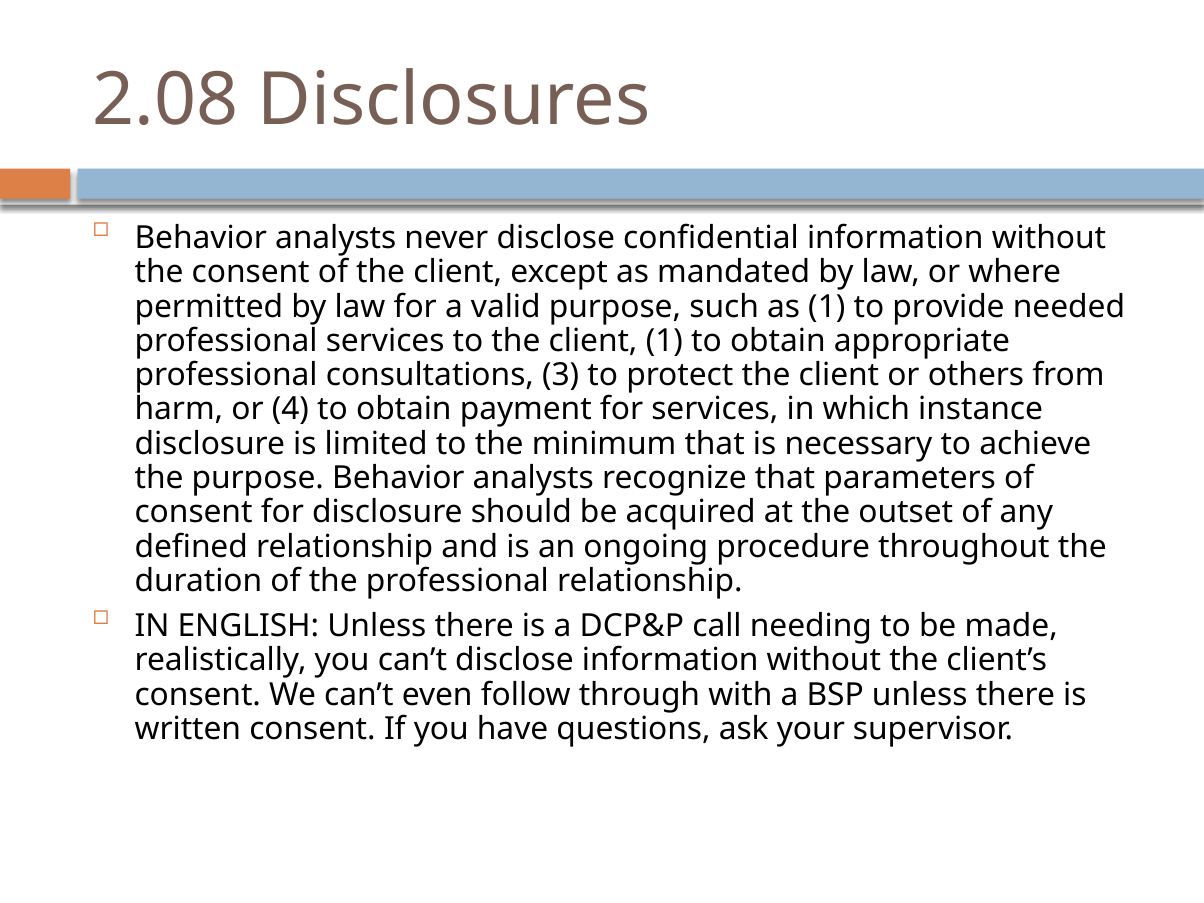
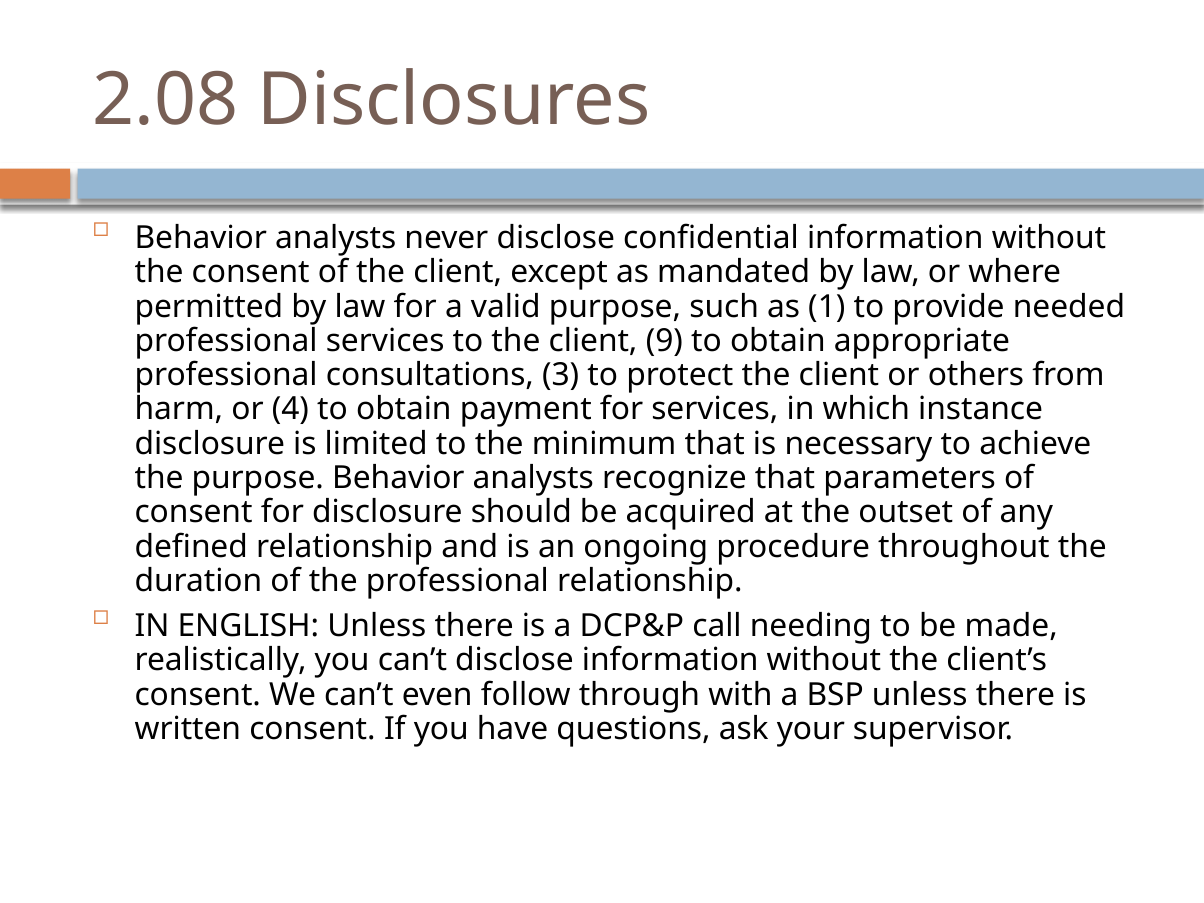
client 1: 1 -> 9
